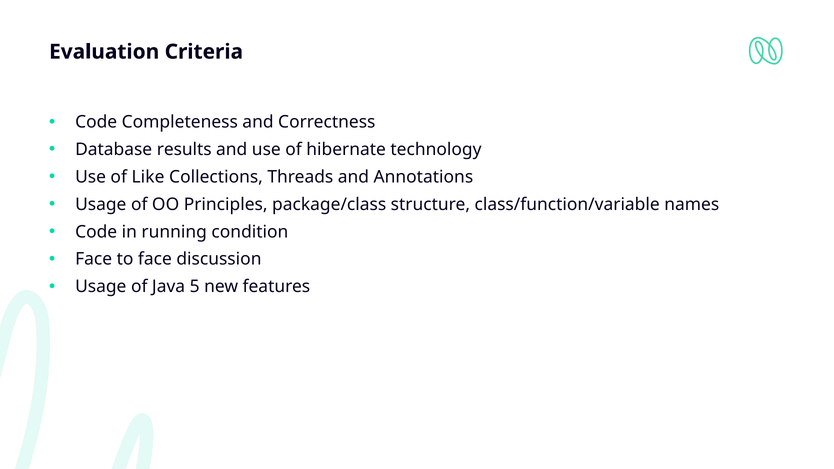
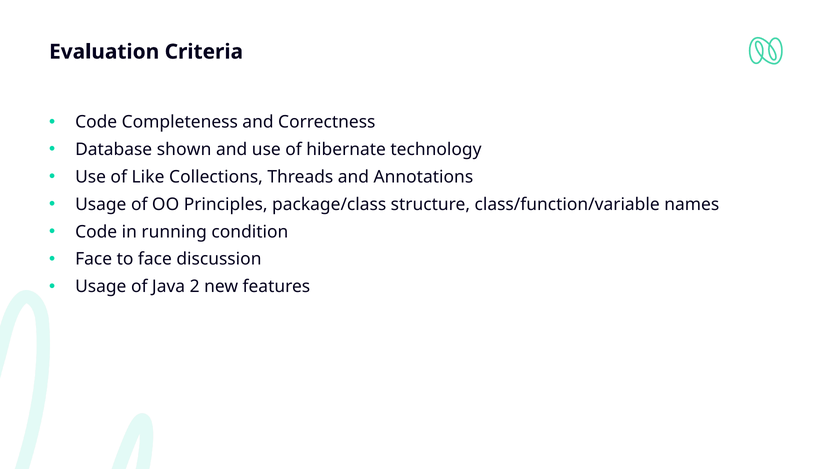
results: results -> shown
5: 5 -> 2
